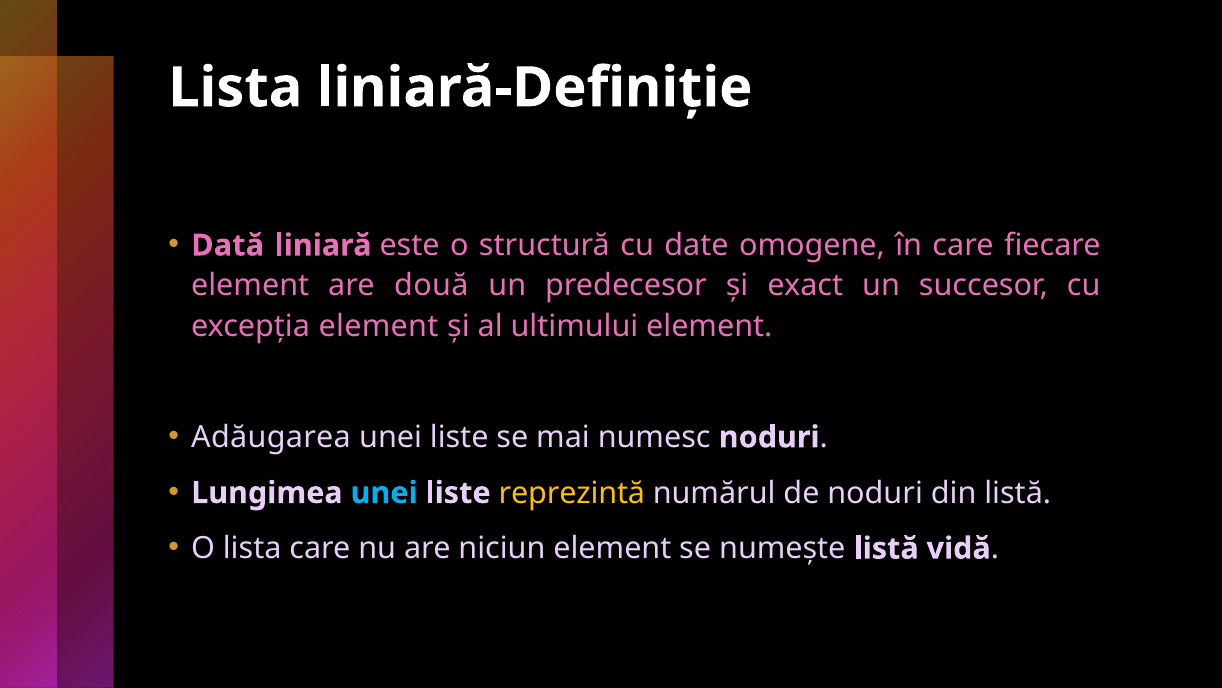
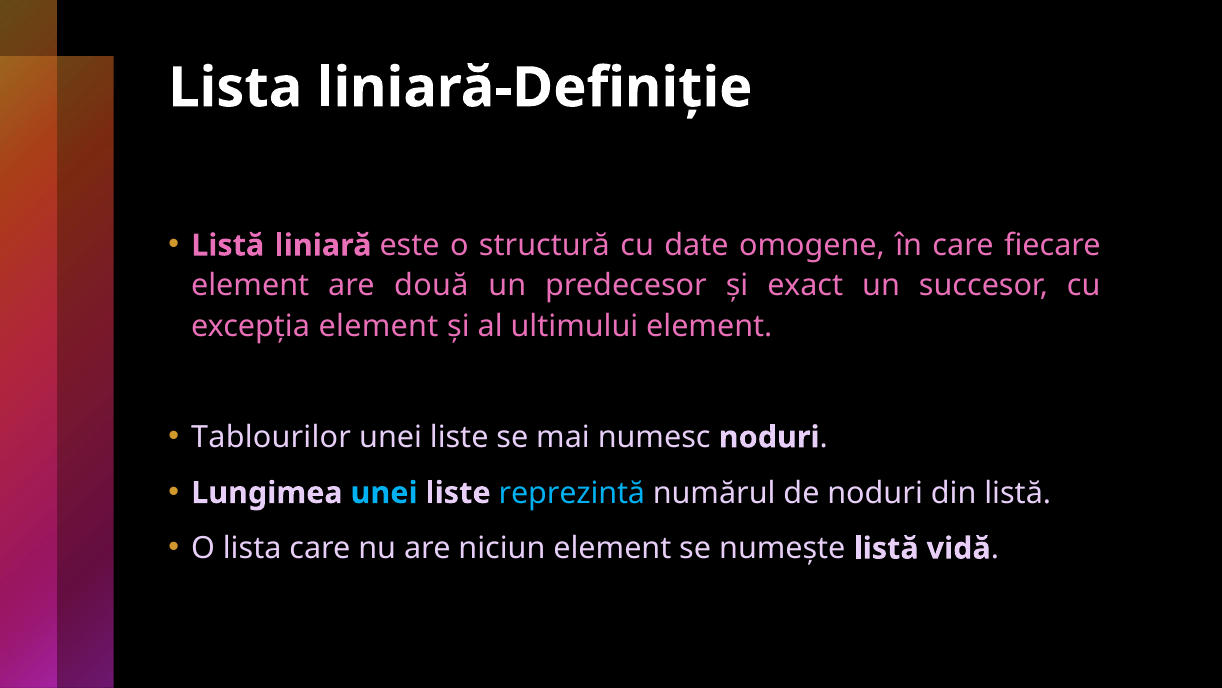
Dată at (228, 245): Dată -> Listă
Adăugarea: Adăugarea -> Tablourilor
reprezintă colour: yellow -> light blue
